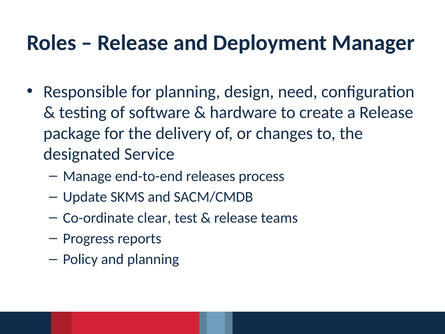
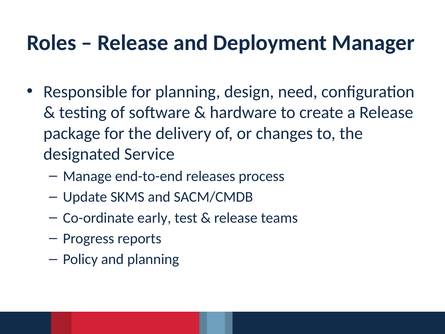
clear: clear -> early
